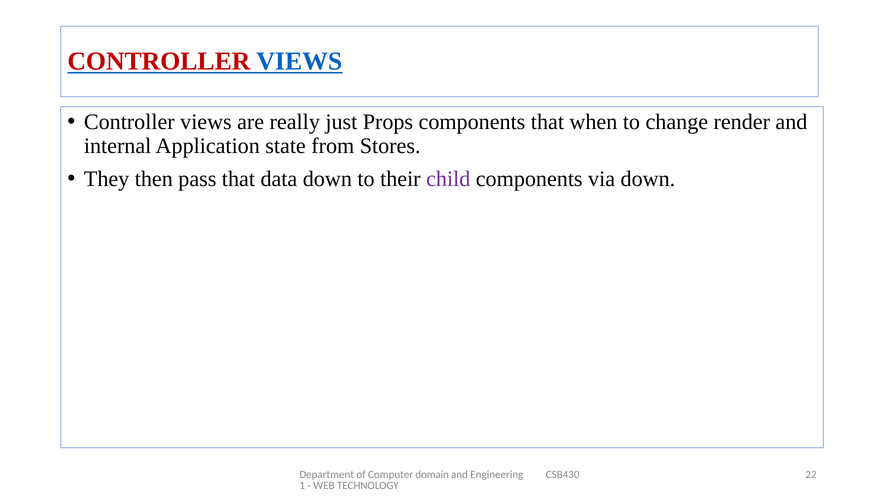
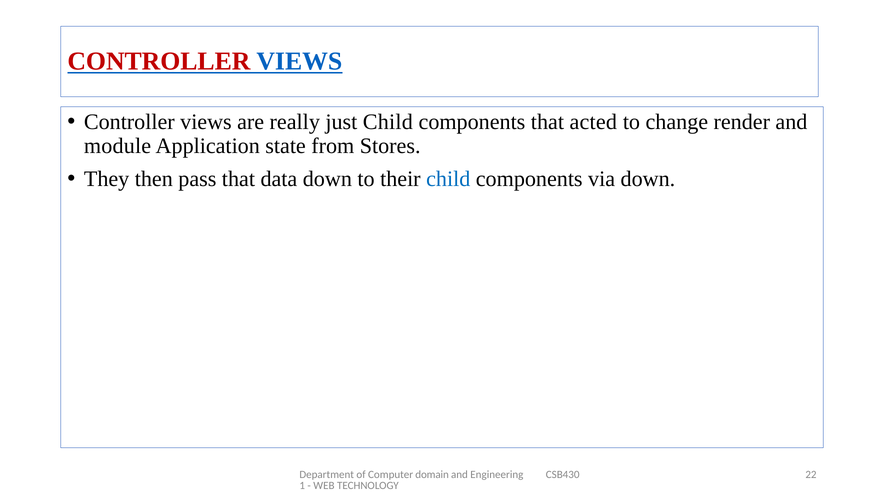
just Props: Props -> Child
when: when -> acted
internal: internal -> module
child at (448, 179) colour: purple -> blue
